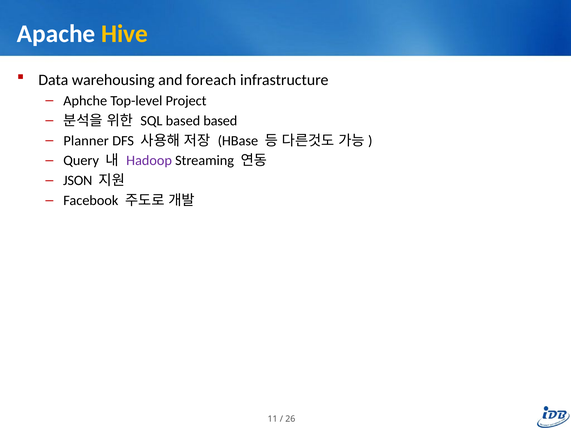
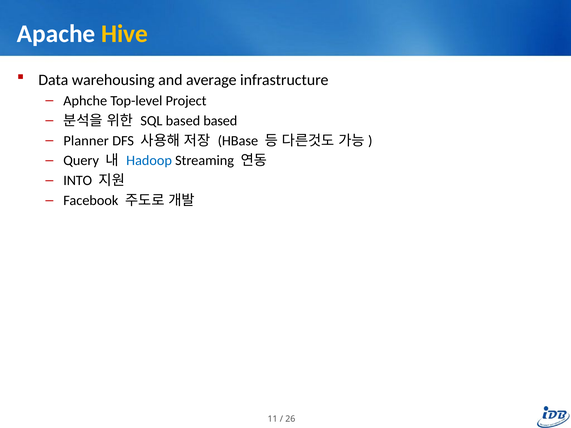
foreach: foreach -> average
Hadoop colour: purple -> blue
JSON: JSON -> INTO
